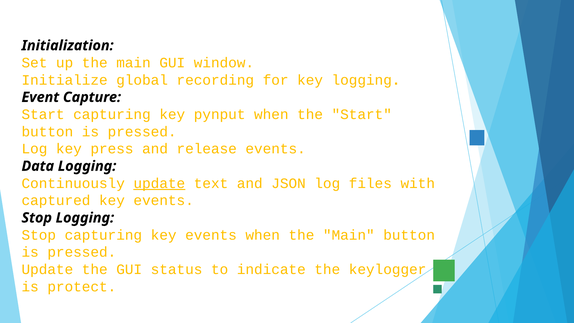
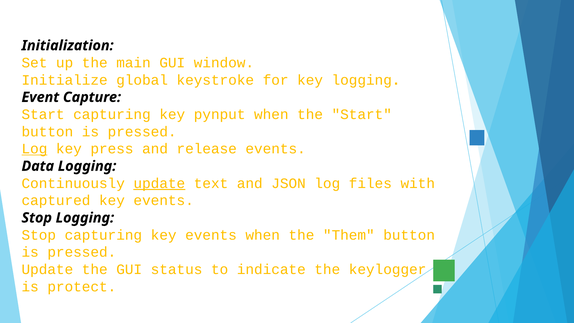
recording: recording -> keystroke
Log at (34, 149) underline: none -> present
when the Main: Main -> Them
